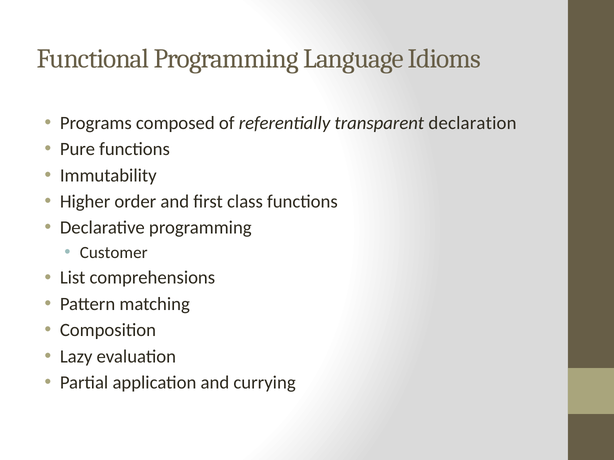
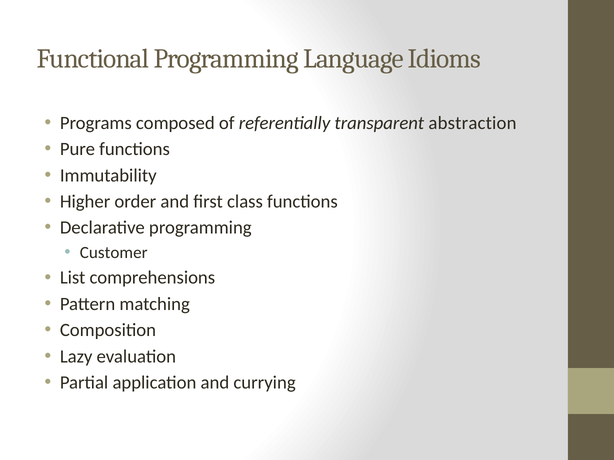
declaration: declaration -> abstraction
